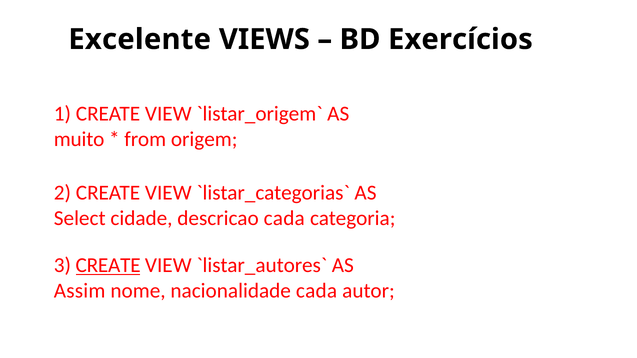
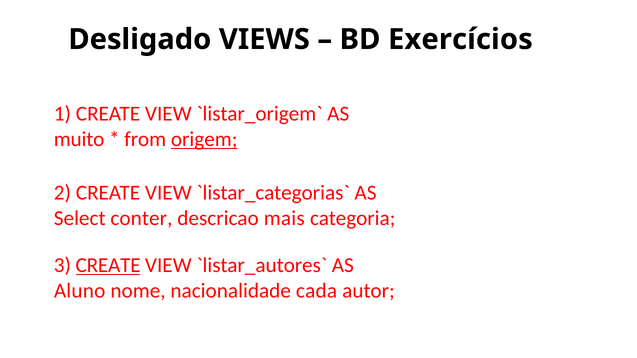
Excelente: Excelente -> Desligado
origem underline: none -> present
cidade: cidade -> conter
descricao cada: cada -> mais
Assim: Assim -> Aluno
